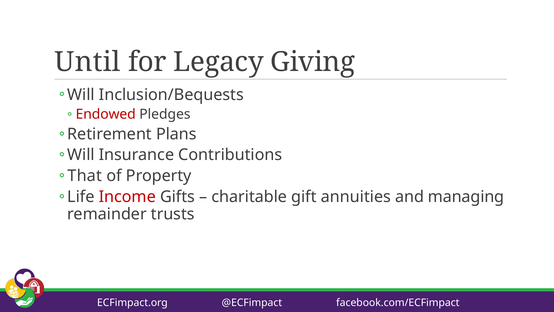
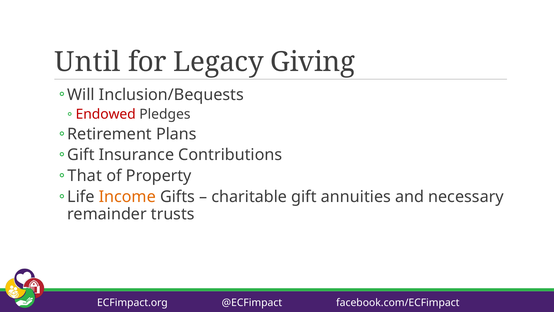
Will at (81, 155): Will -> Gift
Income colour: red -> orange
managing: managing -> necessary
